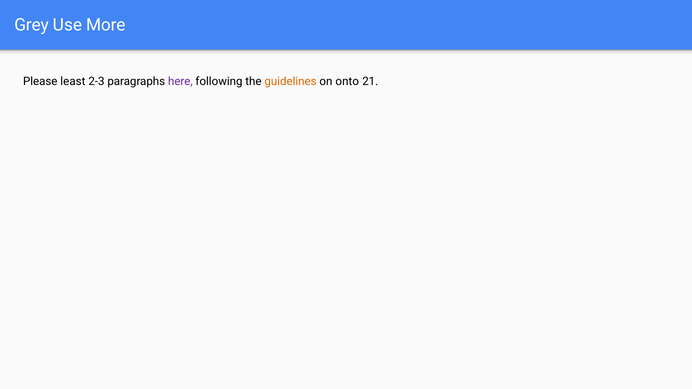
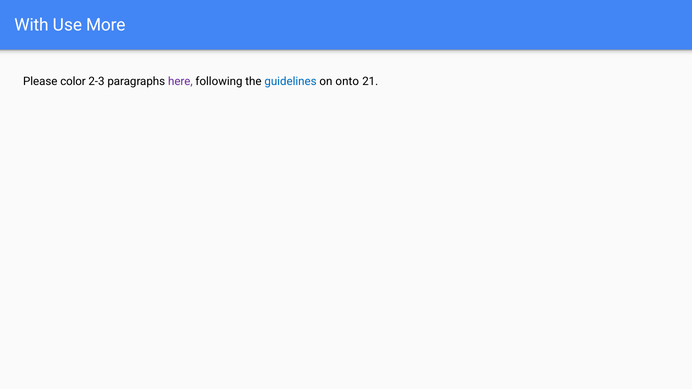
Grey: Grey -> With
least: least -> color
guidelines colour: orange -> blue
